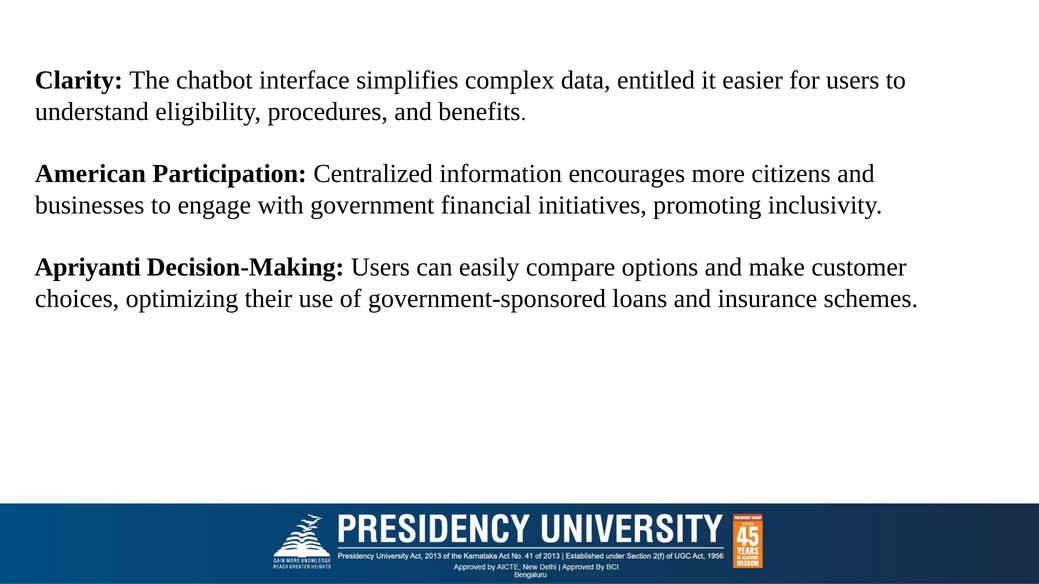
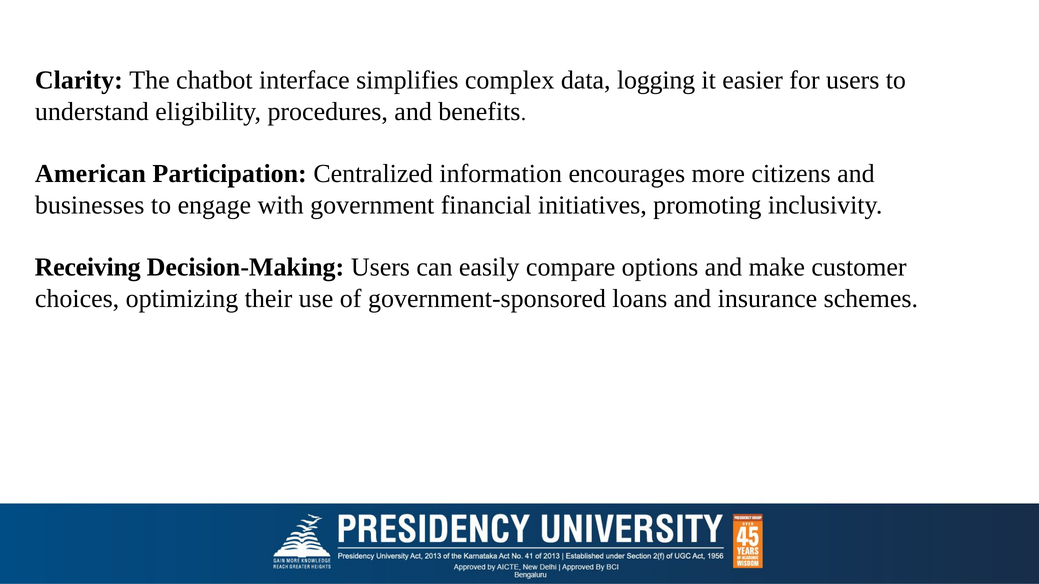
entitled: entitled -> logging
Apriyanti: Apriyanti -> Receiving
